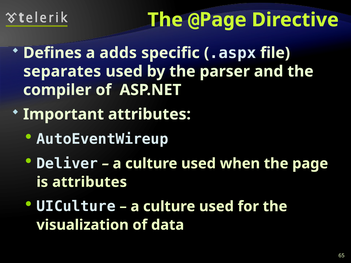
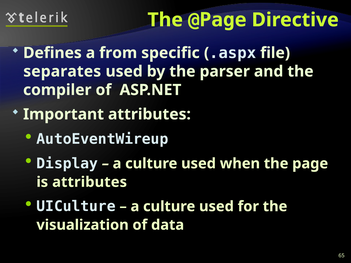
adds: adds -> from
Deliver: Deliver -> Display
